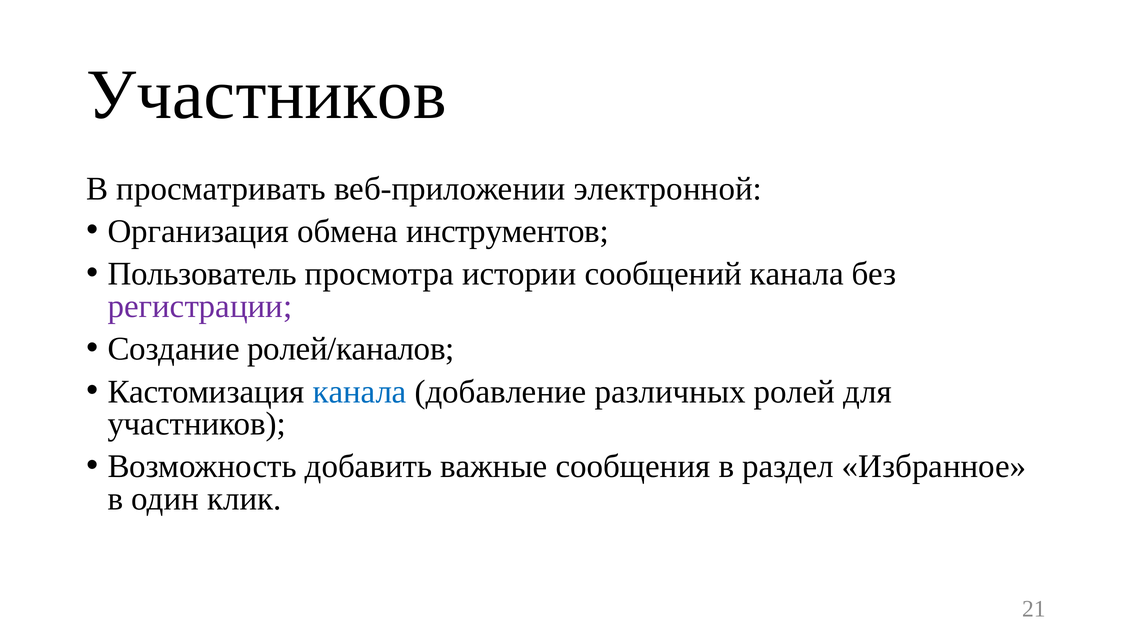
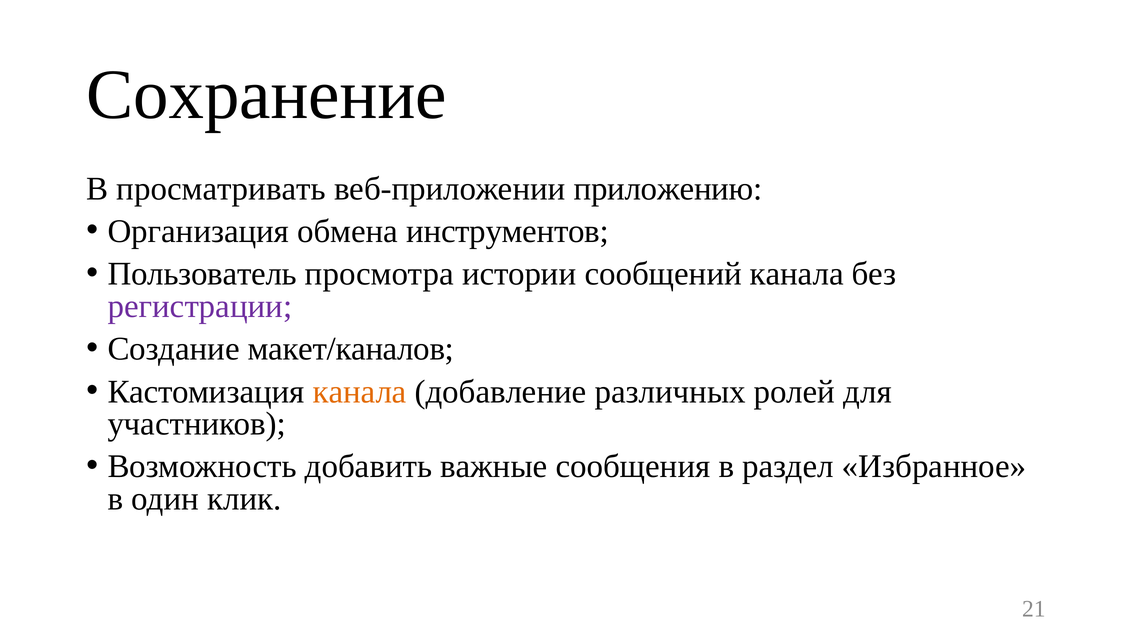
Участников at (266, 95): Участников -> Сохранение
электронной: электронной -> приложению
ролей/каналов: ролей/каналов -> макет/каналов
канала at (360, 392) colour: blue -> orange
